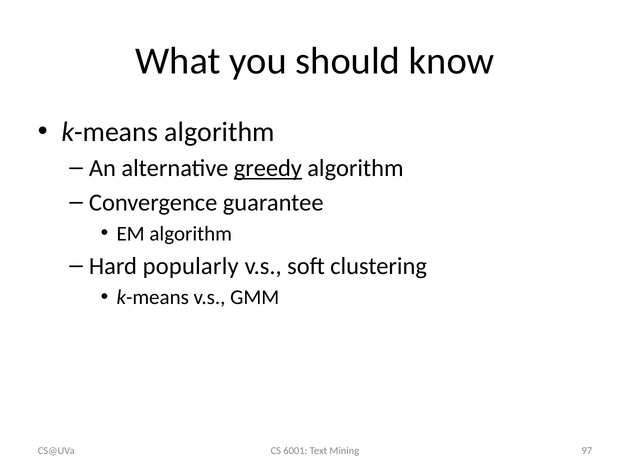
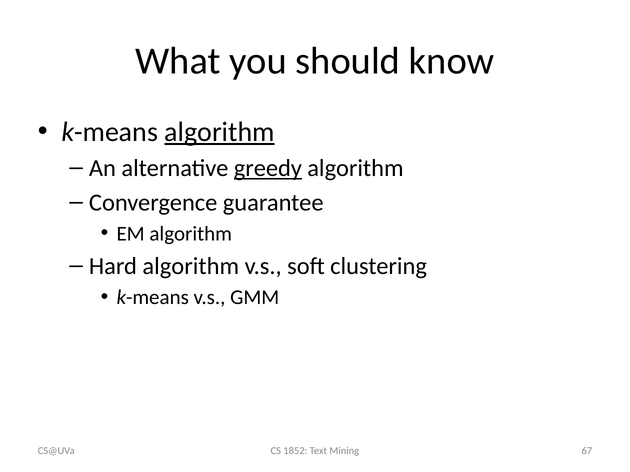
algorithm at (220, 132) underline: none -> present
Hard popularly: popularly -> algorithm
6001: 6001 -> 1852
97: 97 -> 67
